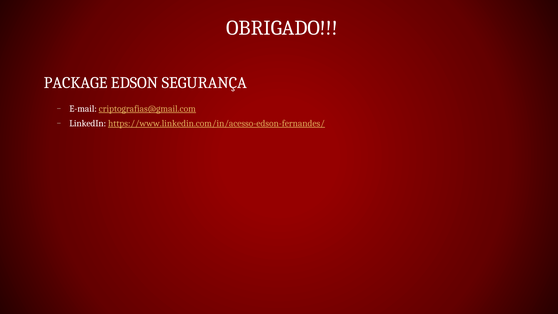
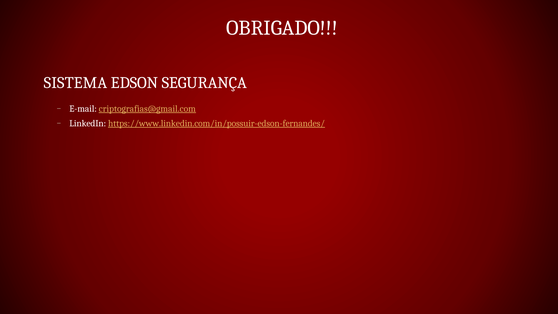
PACKAGE: PACKAGE -> SISTEMA
https://www.linkedin.com/in/acesso-edson-fernandes/: https://www.linkedin.com/in/acesso-edson-fernandes/ -> https://www.linkedin.com/in/possuir-edson-fernandes/
